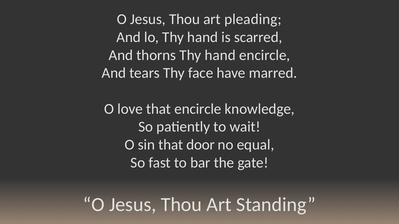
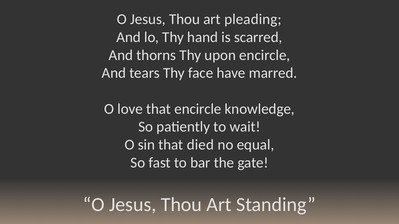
thorns Thy hand: hand -> upon
door: door -> died
